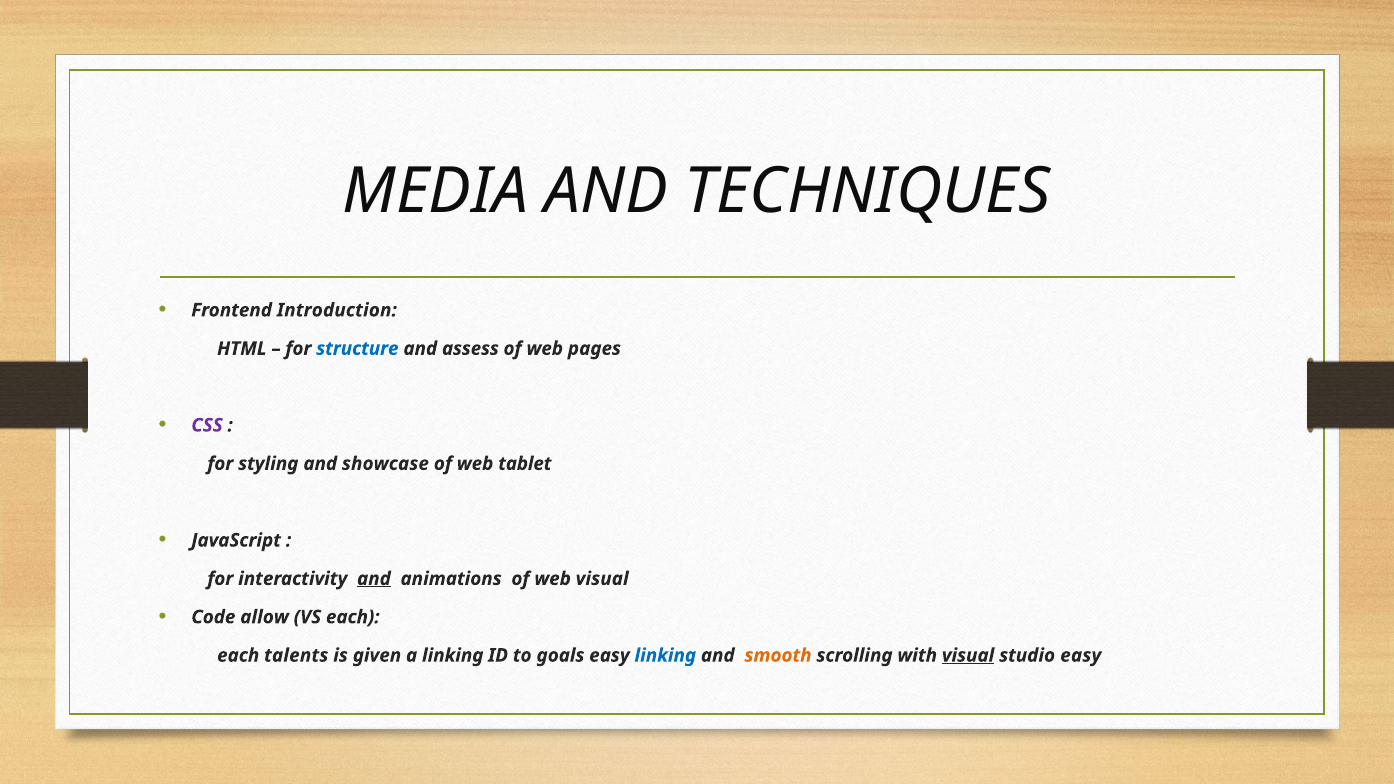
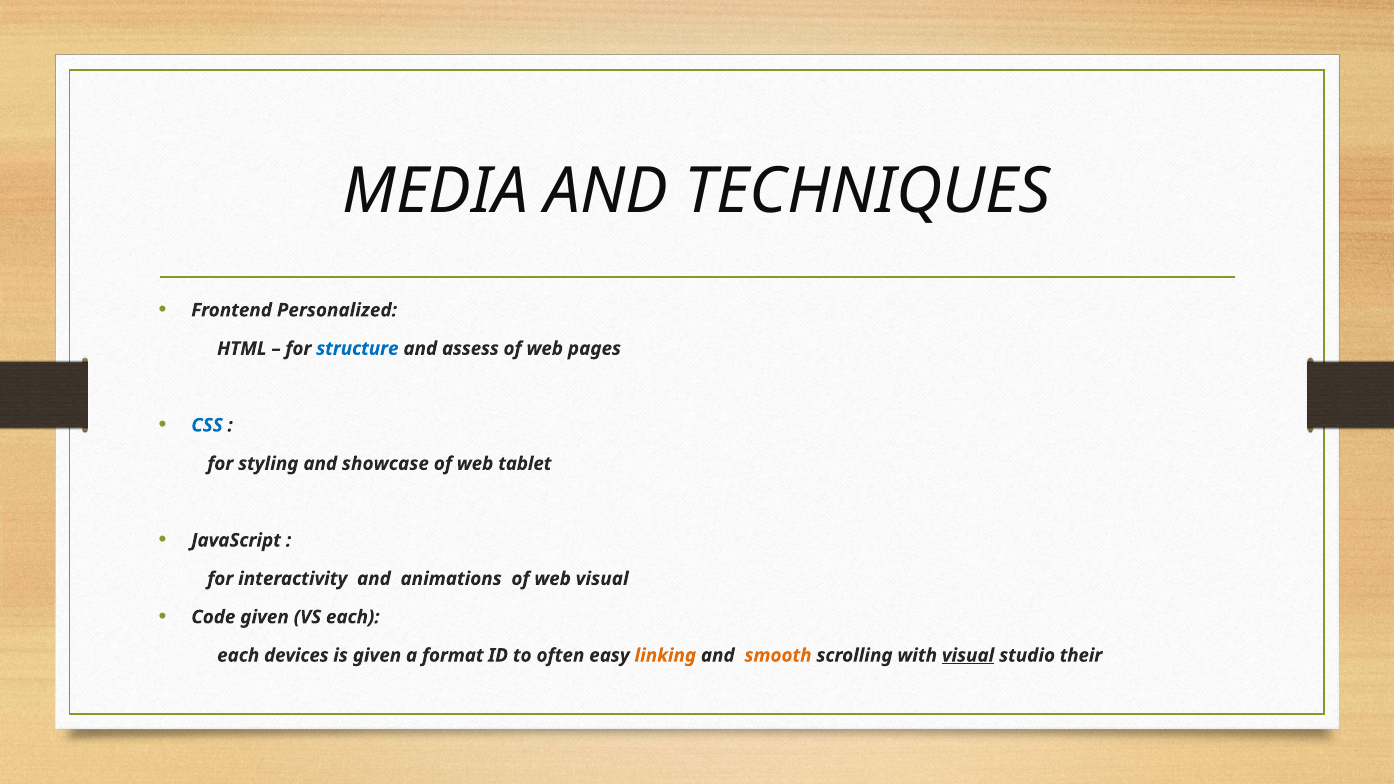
Introduction: Introduction -> Personalized
CSS colour: purple -> blue
and at (374, 579) underline: present -> none
Code allow: allow -> given
talents: talents -> devices
a linking: linking -> format
goals: goals -> often
linking at (665, 656) colour: blue -> orange
studio easy: easy -> their
